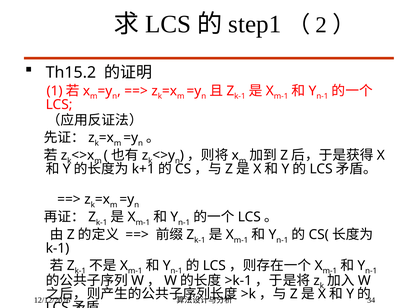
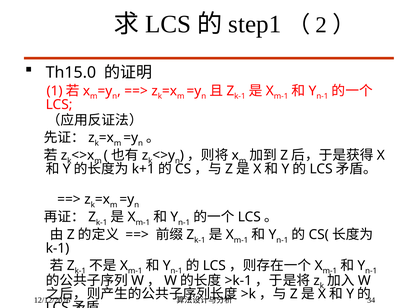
Th15.2: Th15.2 -> Th15.0
